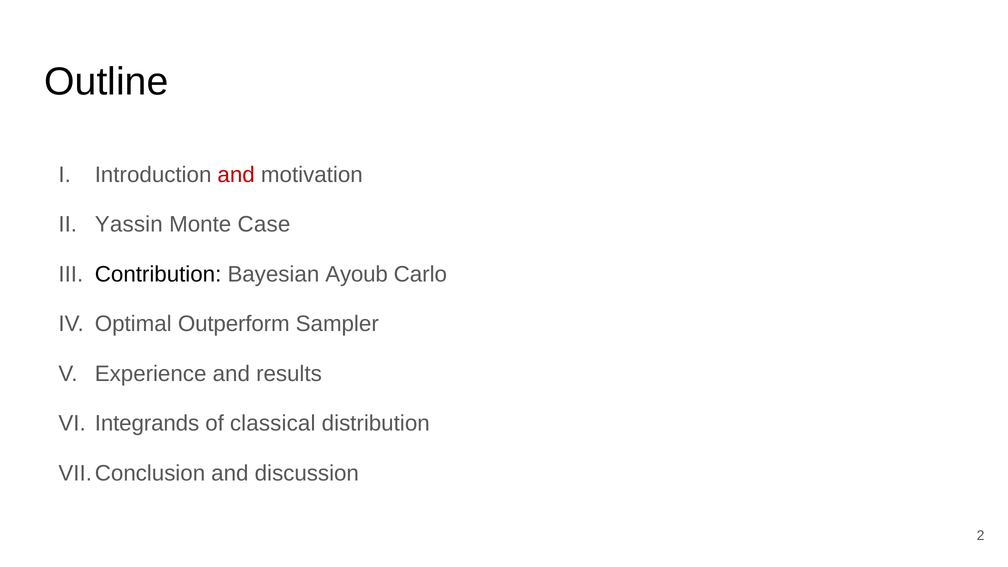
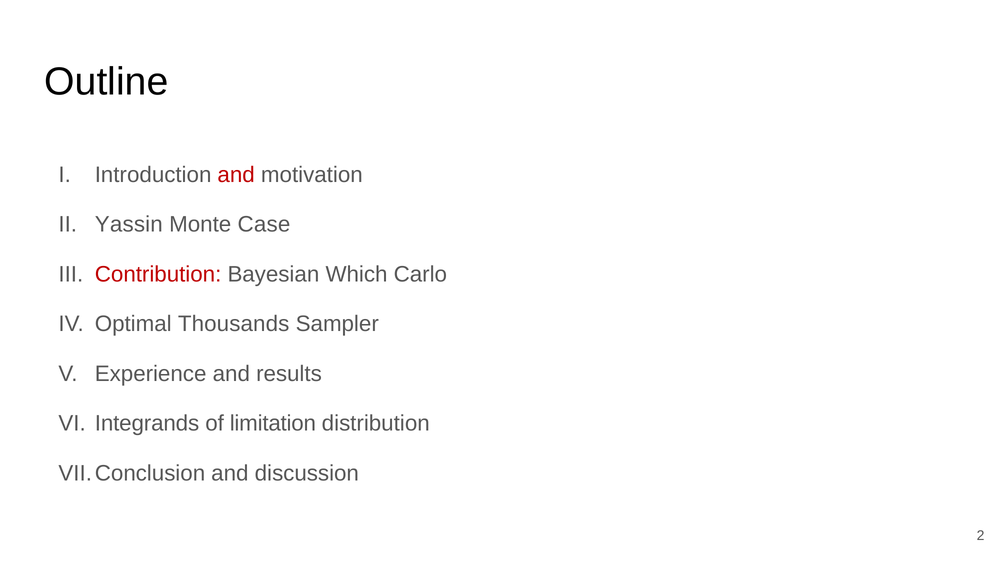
Contribution colour: black -> red
Ayoub: Ayoub -> Which
Outperform: Outperform -> Thousands
classical: classical -> limitation
